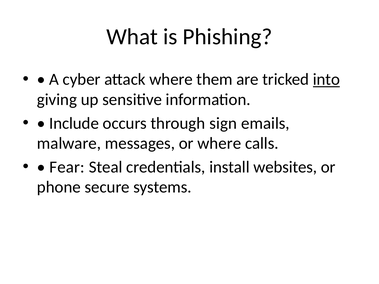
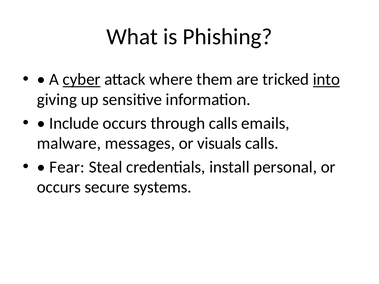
cyber underline: none -> present
through sign: sign -> calls
or where: where -> visuals
websites: websites -> personal
phone at (59, 187): phone -> occurs
